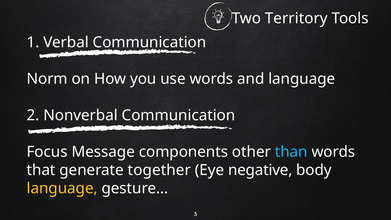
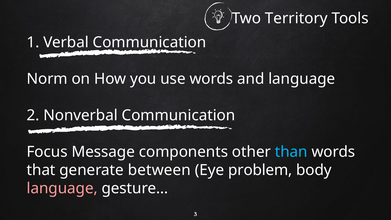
together: together -> between
negative: negative -> problem
language at (62, 188) colour: yellow -> pink
